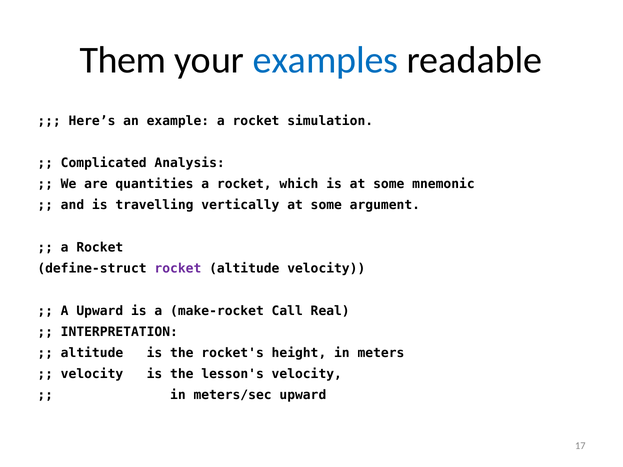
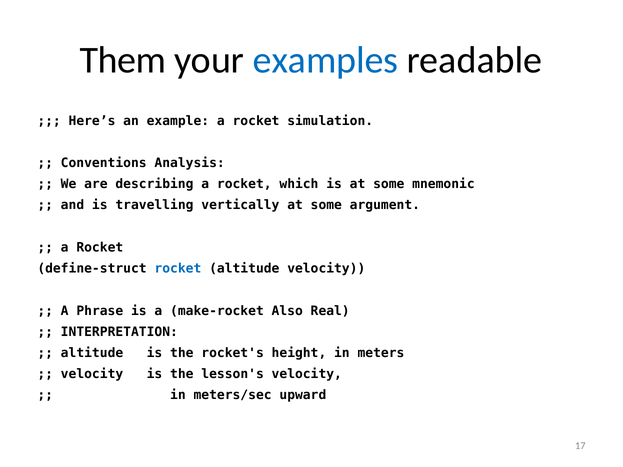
Complicated: Complicated -> Conventions
quantities: quantities -> describing
rocket at (178, 269) colour: purple -> blue
A Upward: Upward -> Phrase
Call: Call -> Also
